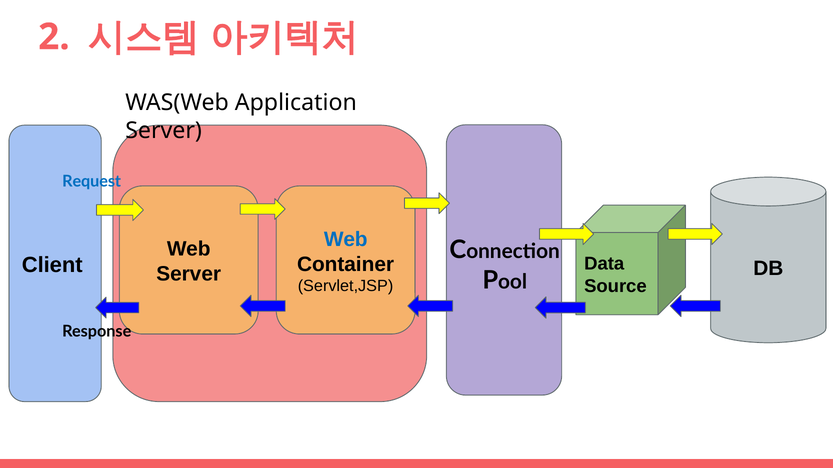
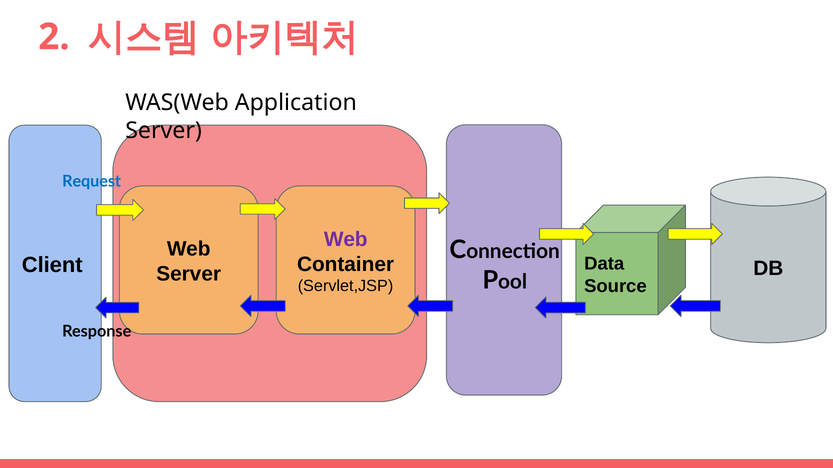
Web at (346, 239) colour: blue -> purple
